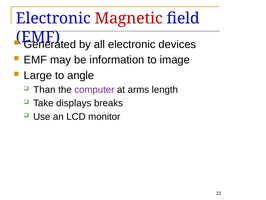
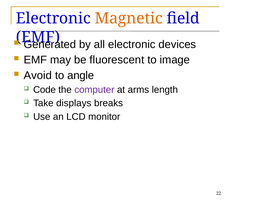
Magnetic colour: red -> orange
information: information -> fluorescent
Large: Large -> Avoid
Than: Than -> Code
